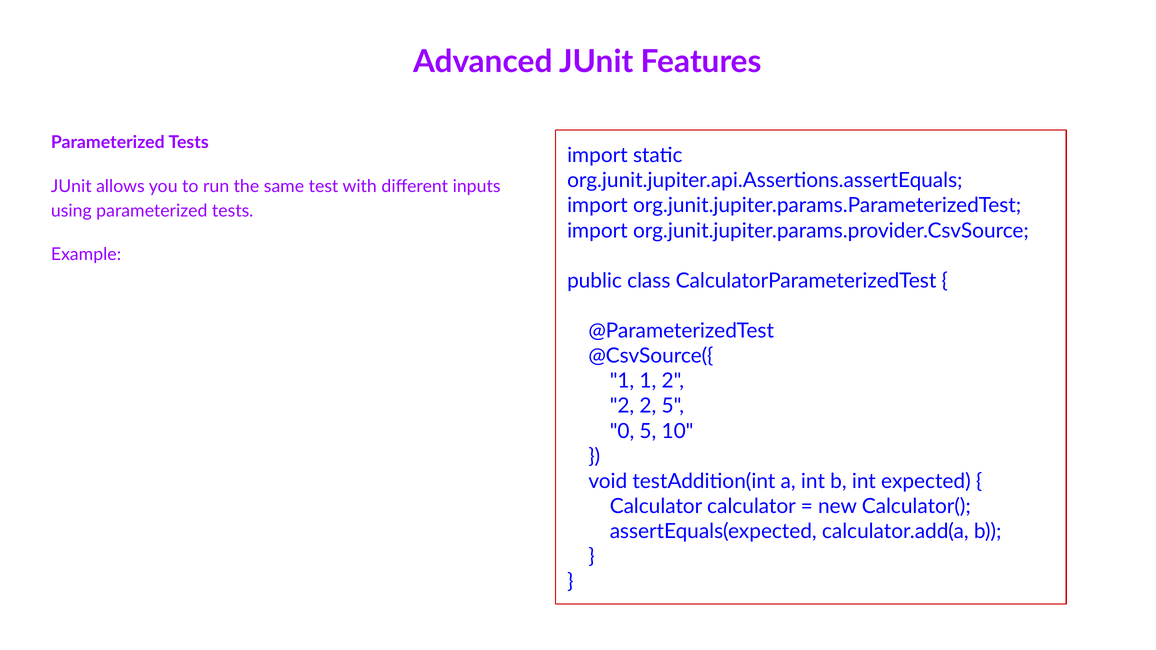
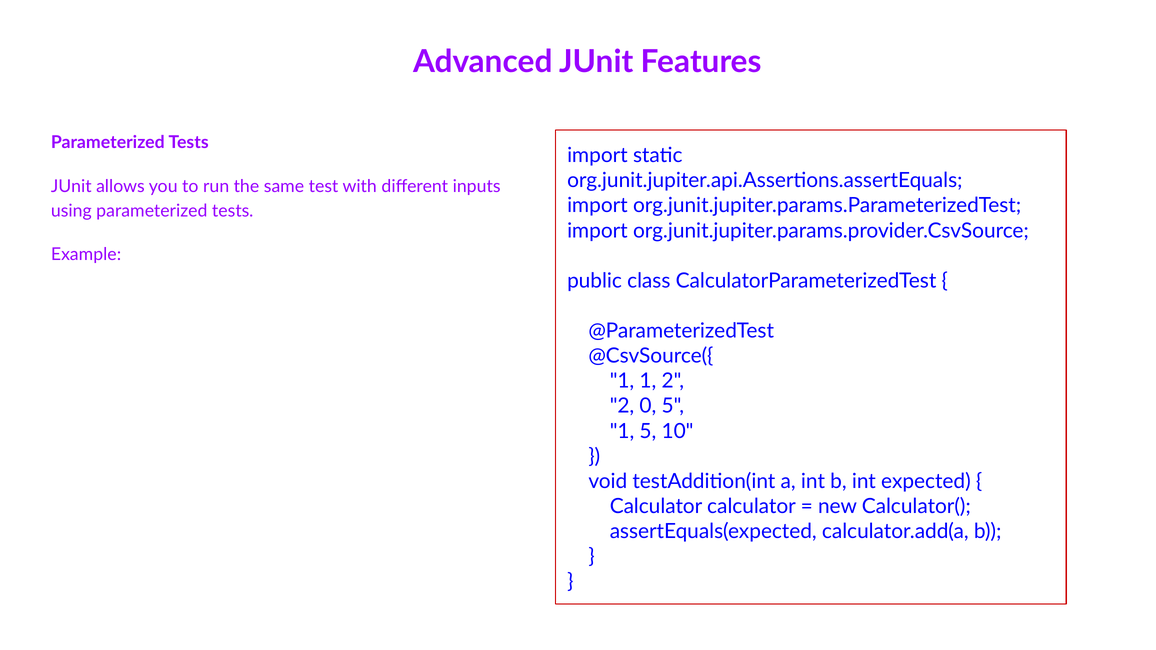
2 at (648, 406): 2 -> 0
0 at (622, 431): 0 -> 1
